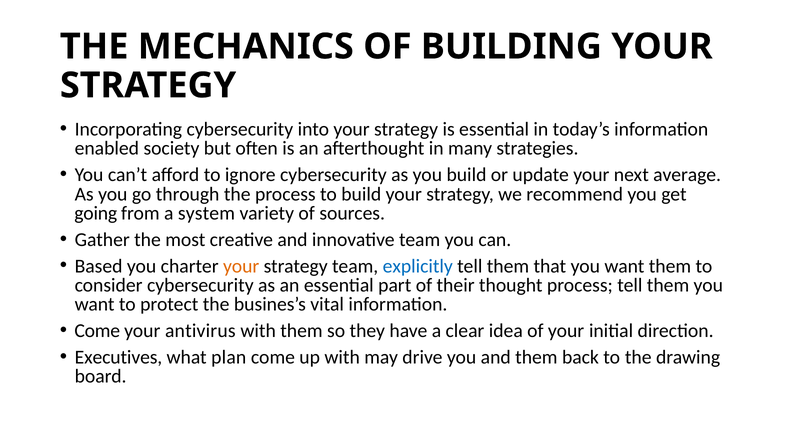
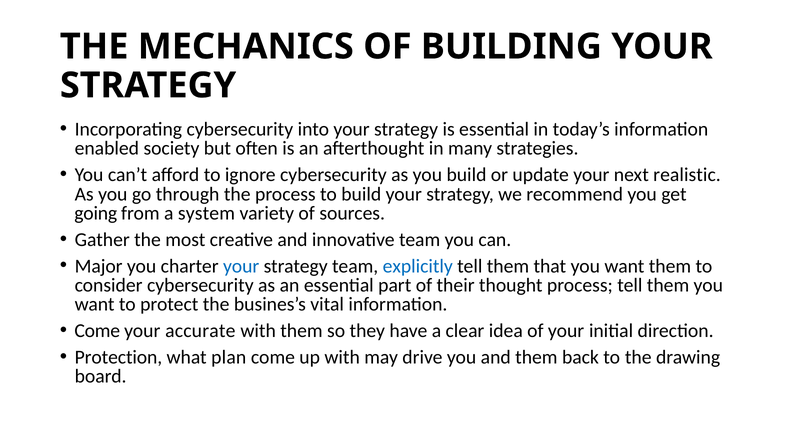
average: average -> realistic
Based: Based -> Major
your at (241, 266) colour: orange -> blue
antivirus: antivirus -> accurate
Executives: Executives -> Protection
